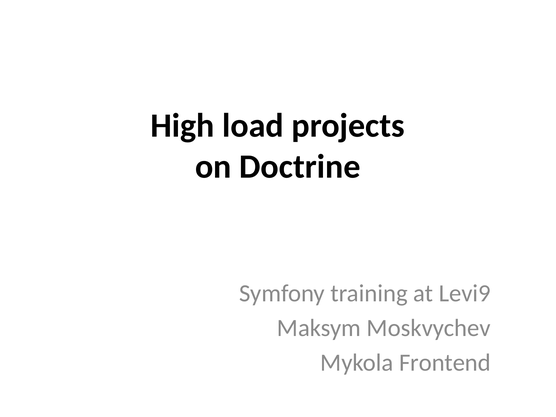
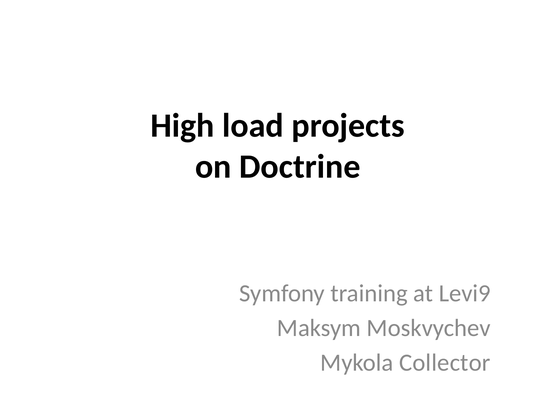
Frontend: Frontend -> Collector
